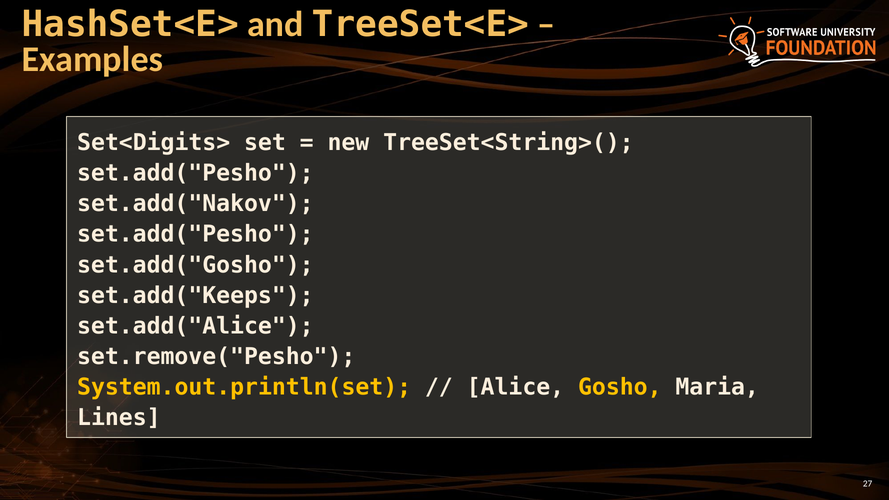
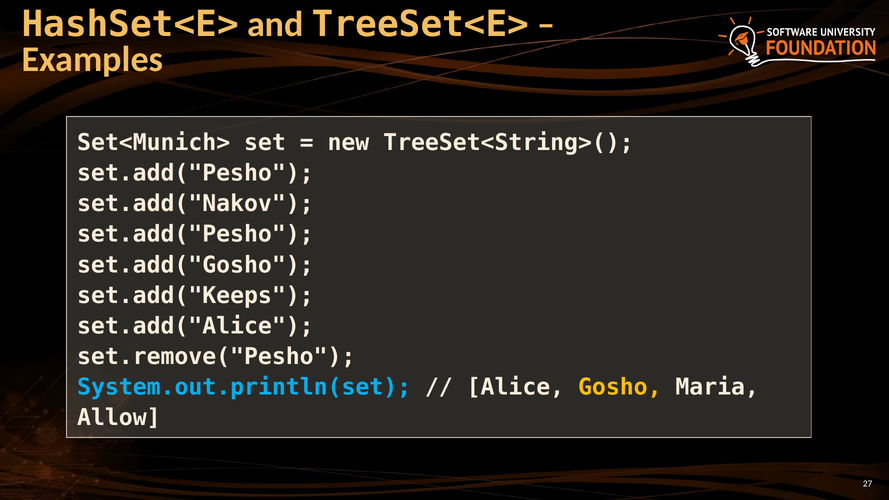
Set<Digits>: Set<Digits> -> Set<Munich>
System.out.println(set colour: yellow -> light blue
Lines: Lines -> Allow
